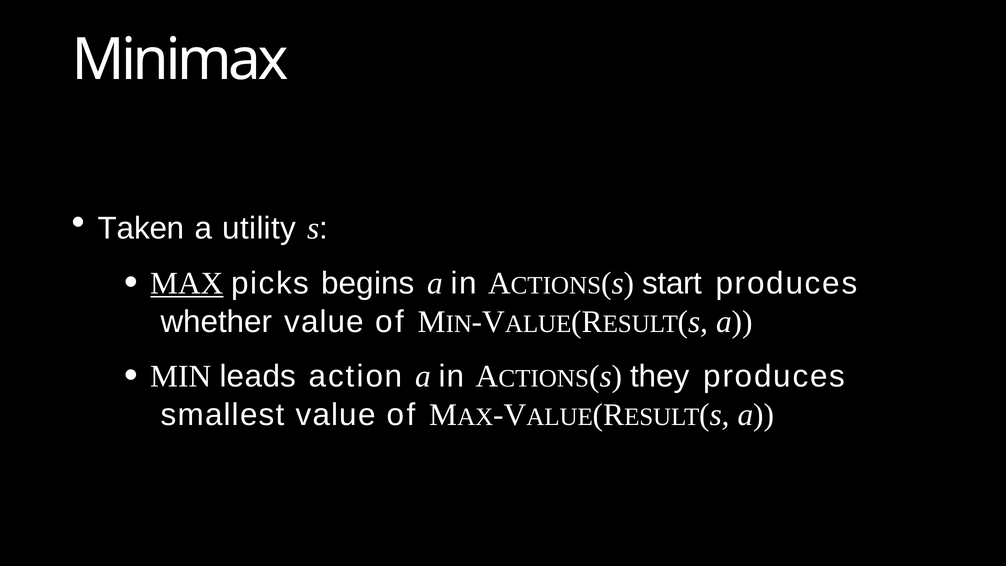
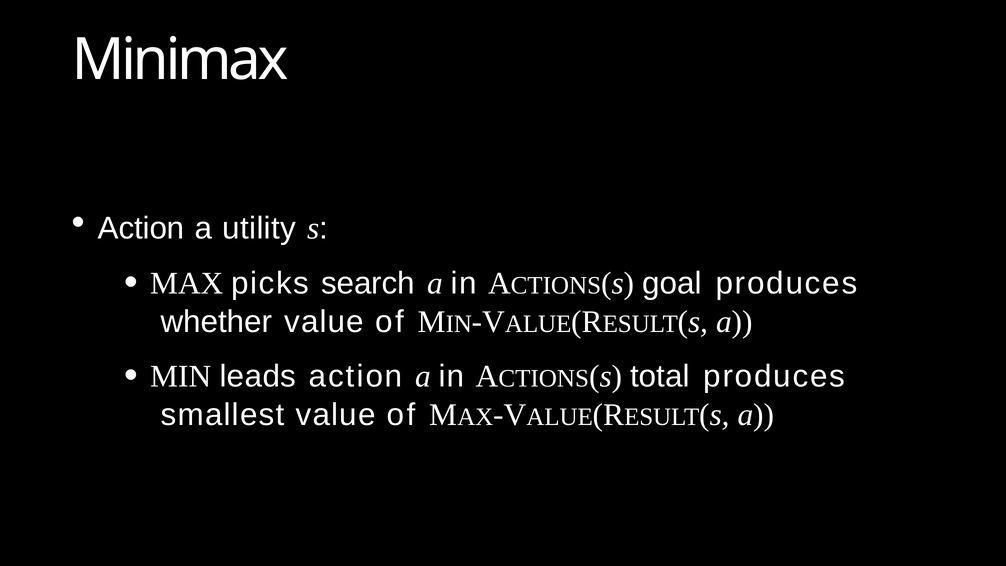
Taken at (141, 229): Taken -> Action
MAX underline: present -> none
begins: begins -> search
start: start -> goal
they: they -> total
